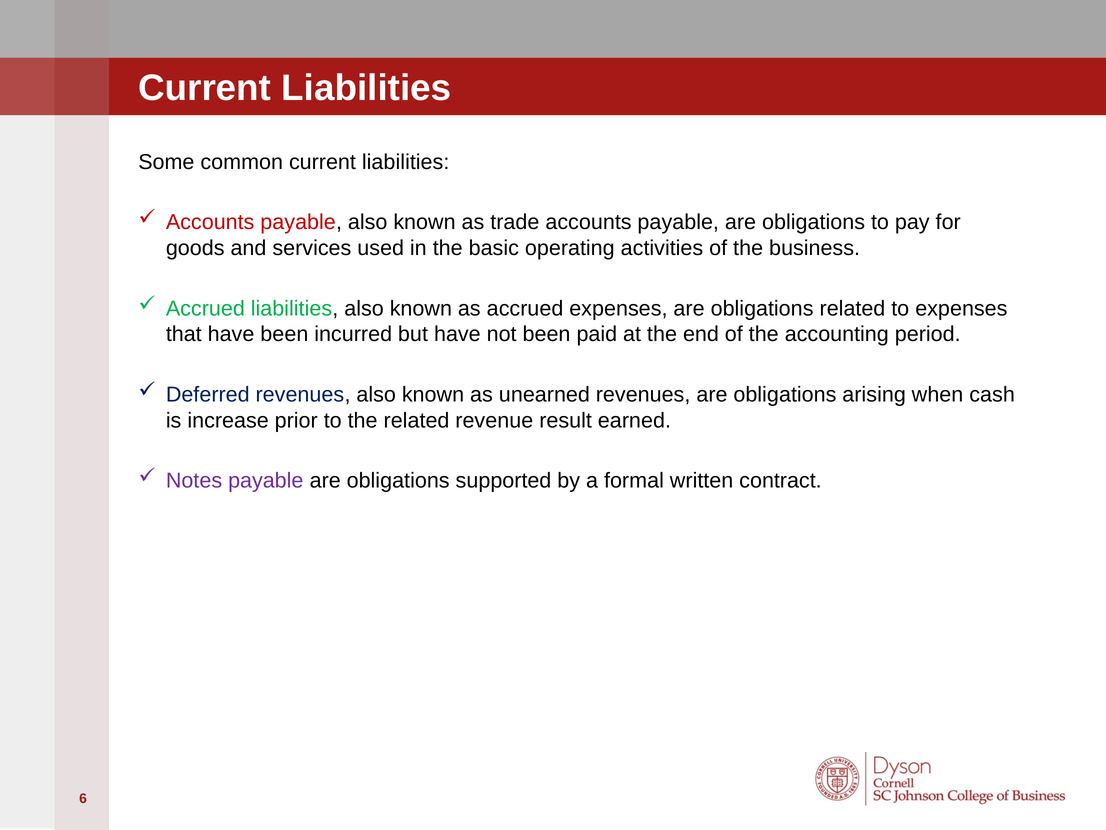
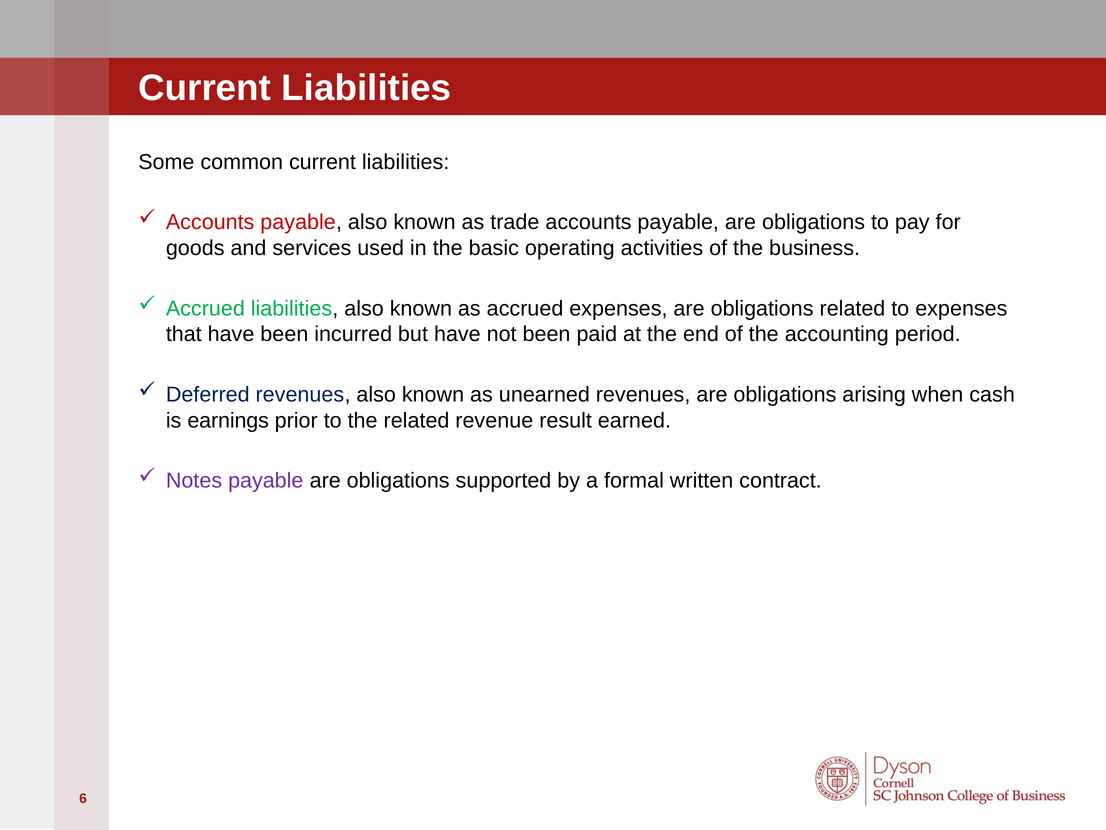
increase: increase -> earnings
